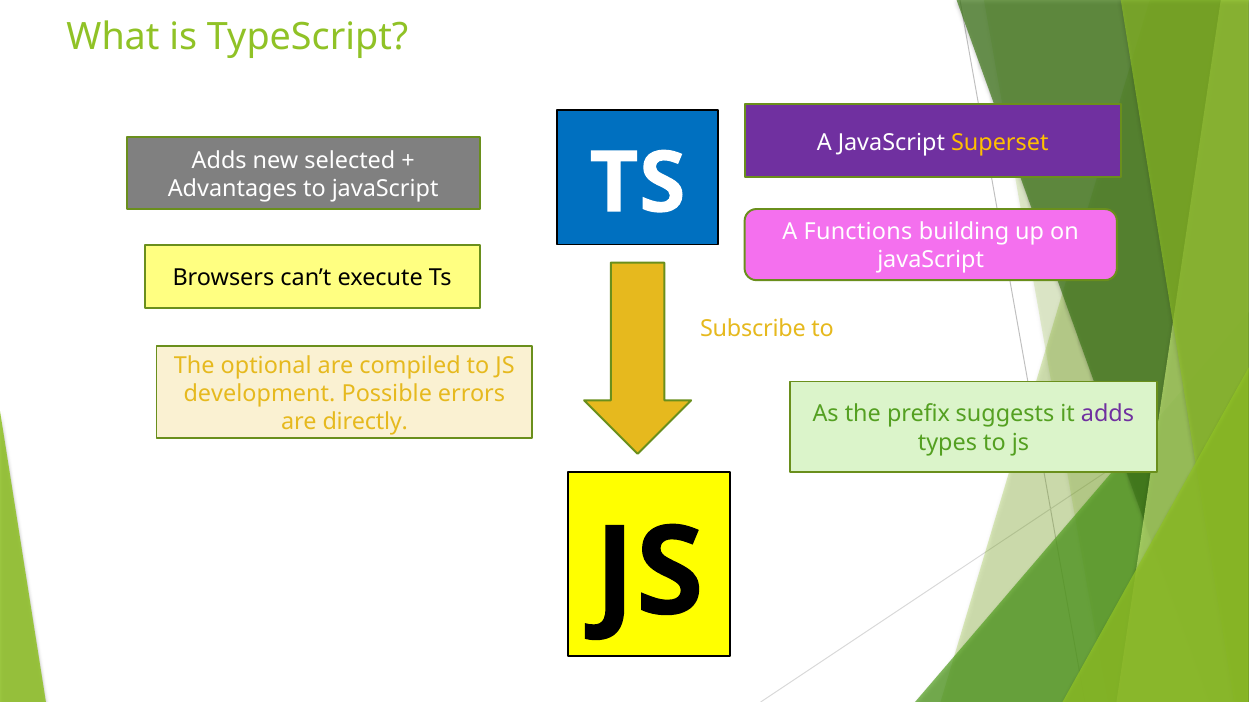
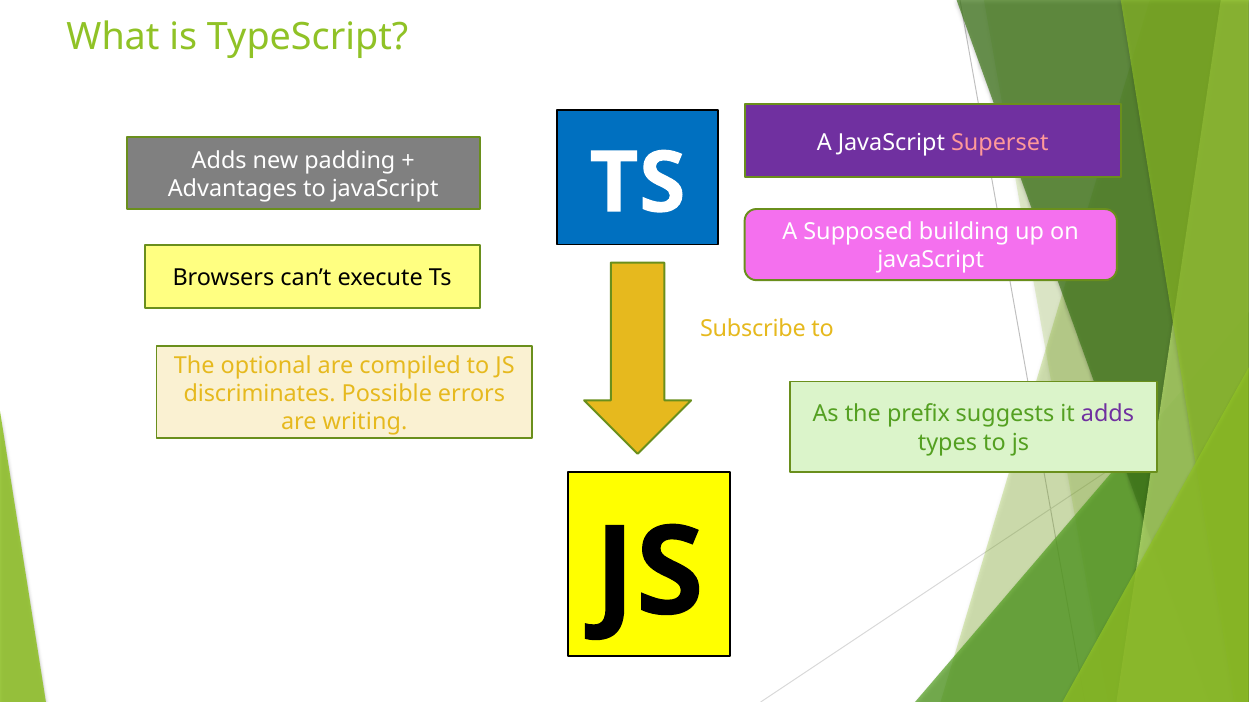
Superset colour: yellow -> pink
selected: selected -> padding
Functions: Functions -> Supposed
development: development -> discriminates
directly: directly -> writing
